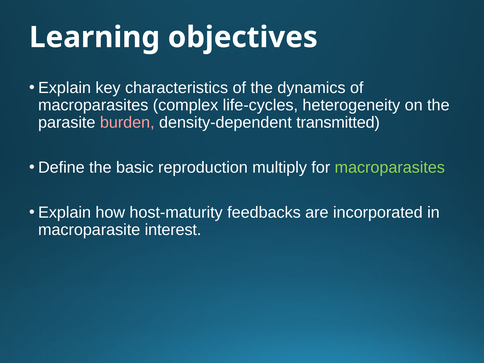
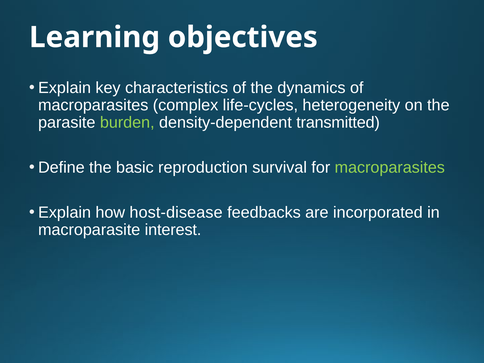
burden colour: pink -> light green
multiply: multiply -> survival
host-maturity: host-maturity -> host-disease
